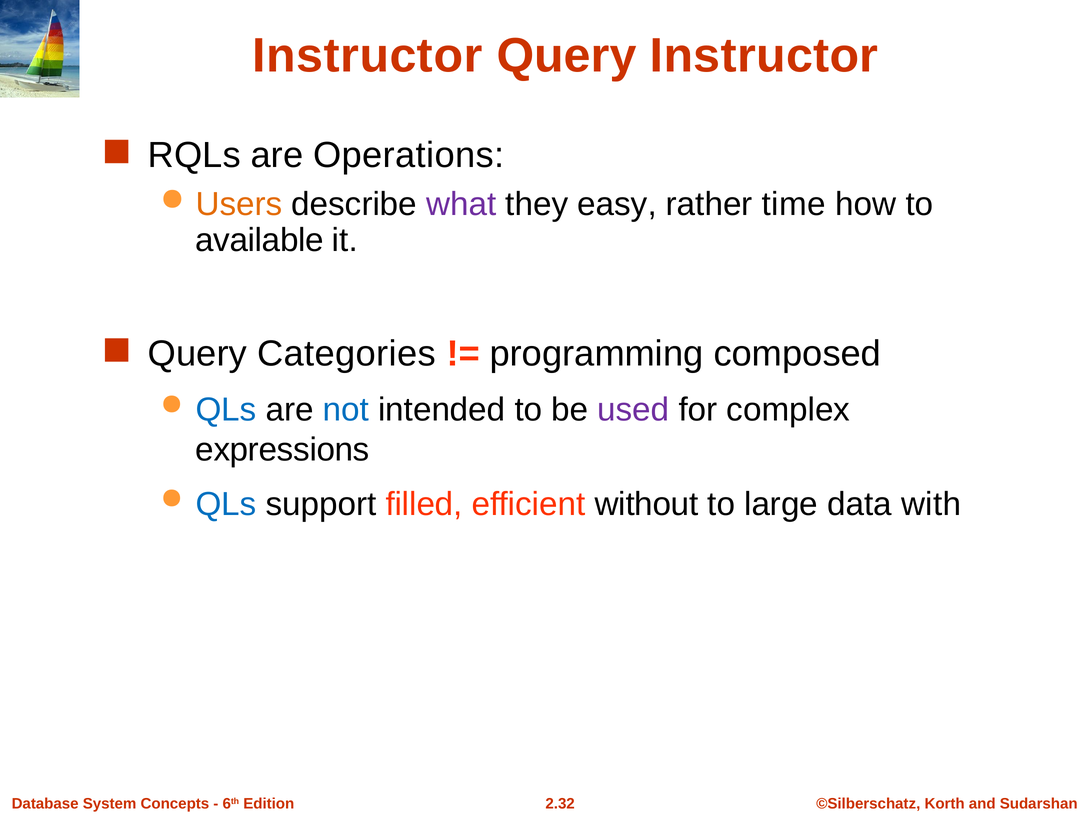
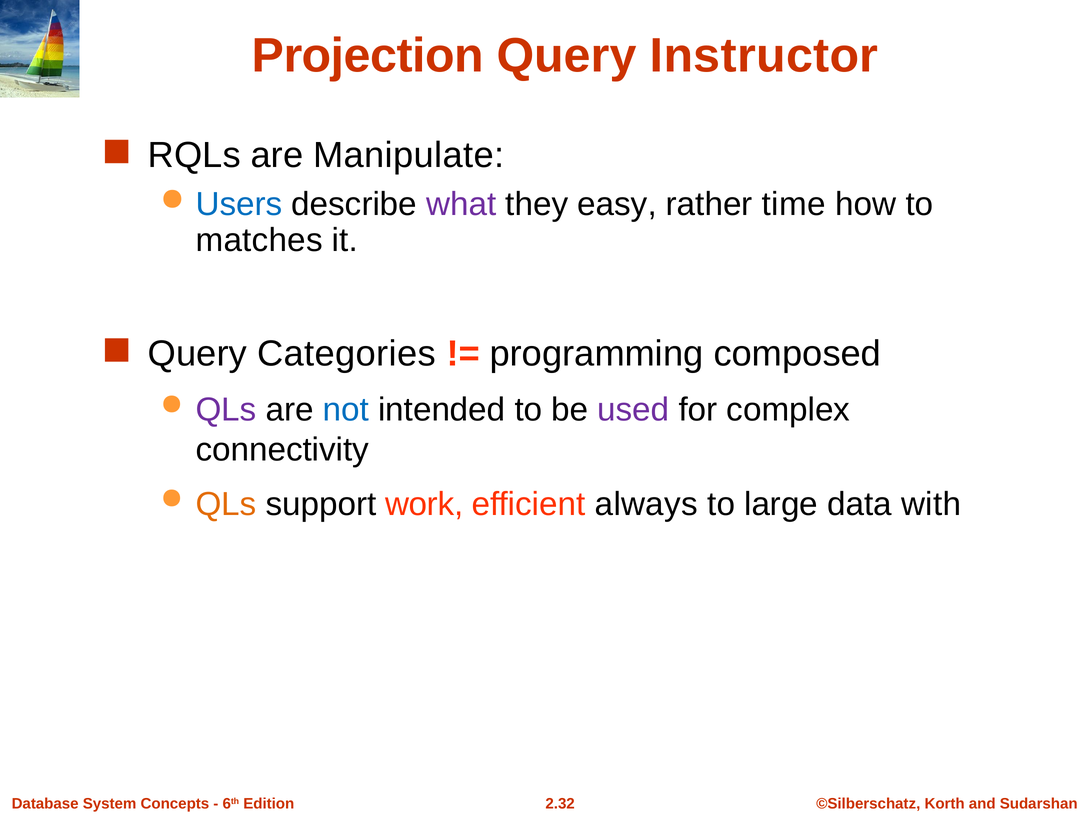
Instructor at (367, 56): Instructor -> Projection
Operations: Operations -> Manipulate
Users colour: orange -> blue
available: available -> matches
QLs at (226, 410) colour: blue -> purple
expressions: expressions -> connectivity
QLs at (226, 504) colour: blue -> orange
filled: filled -> work
without: without -> always
